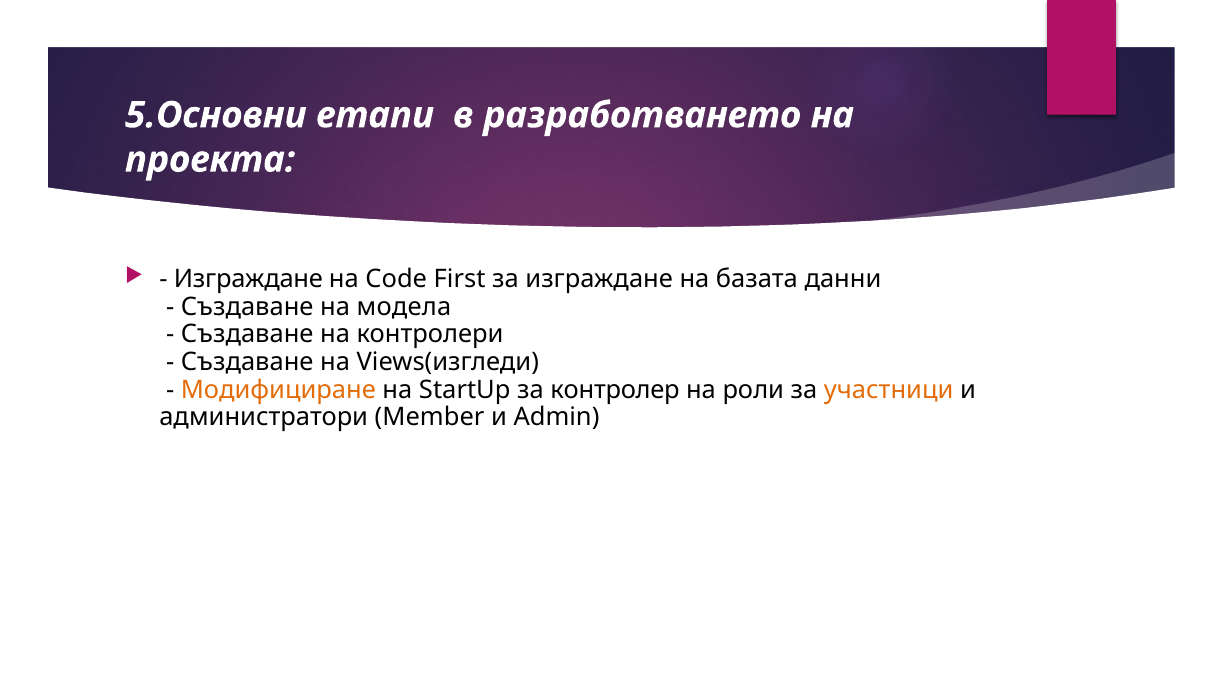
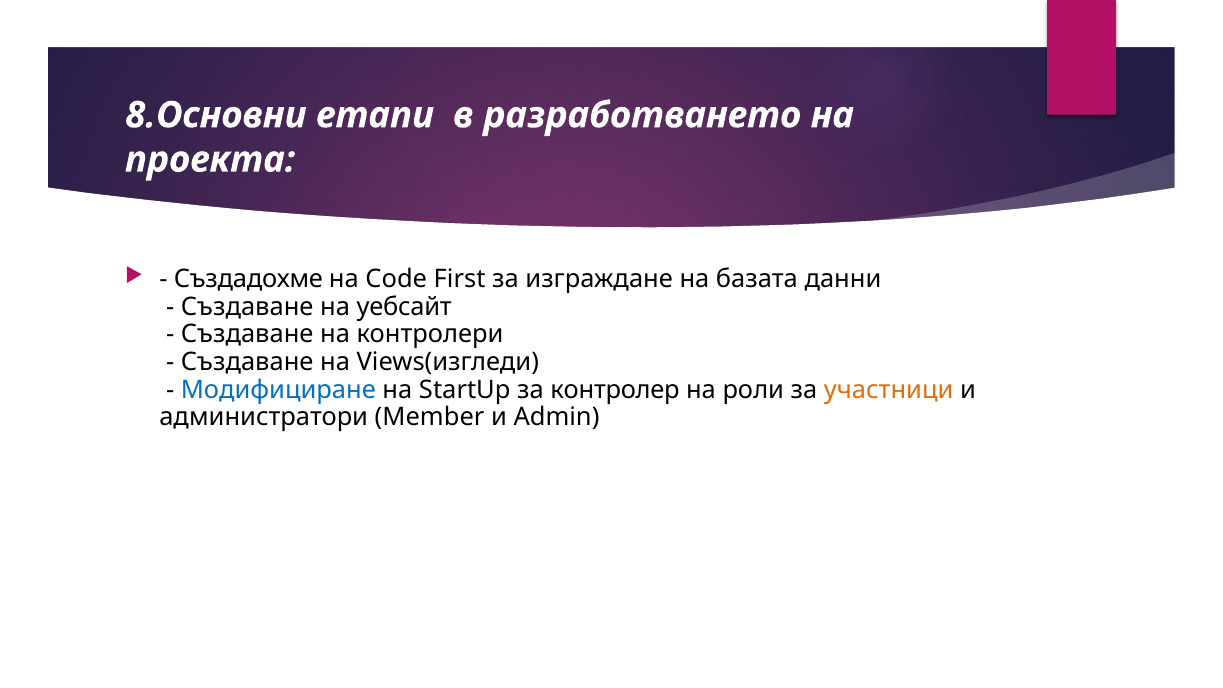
5.Основни: 5.Основни -> 8.Основни
Изграждане at (248, 279): Изграждане -> Създадохме
модела: модела -> уебсайт
Модифициране colour: orange -> blue
